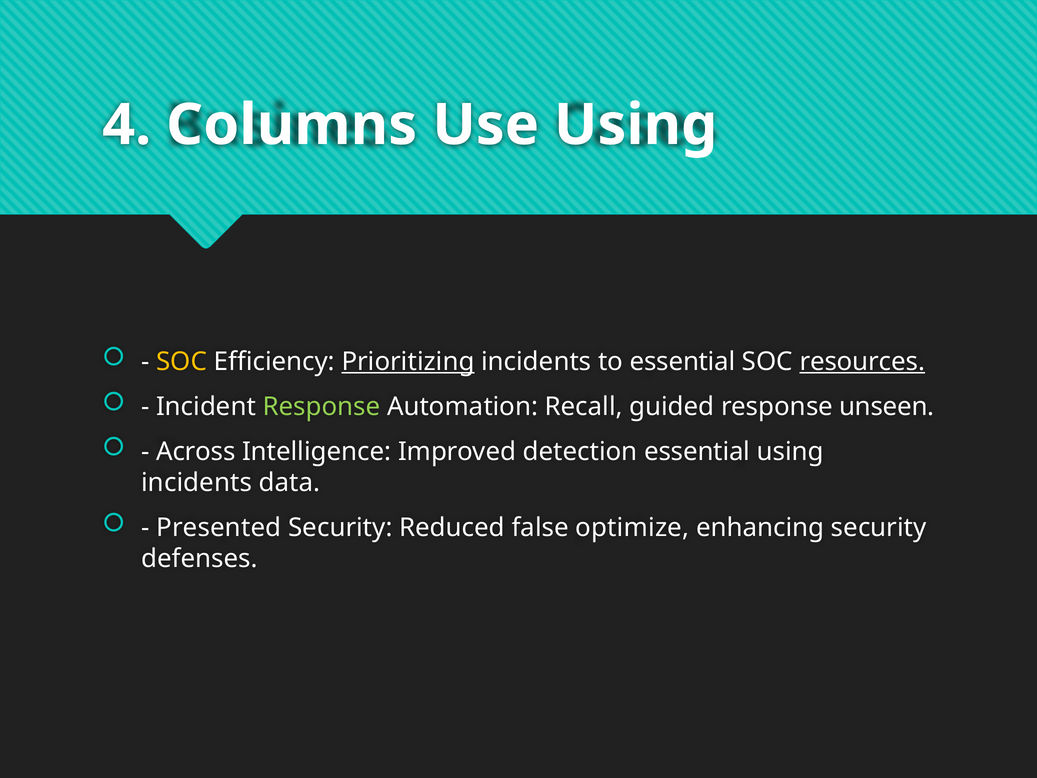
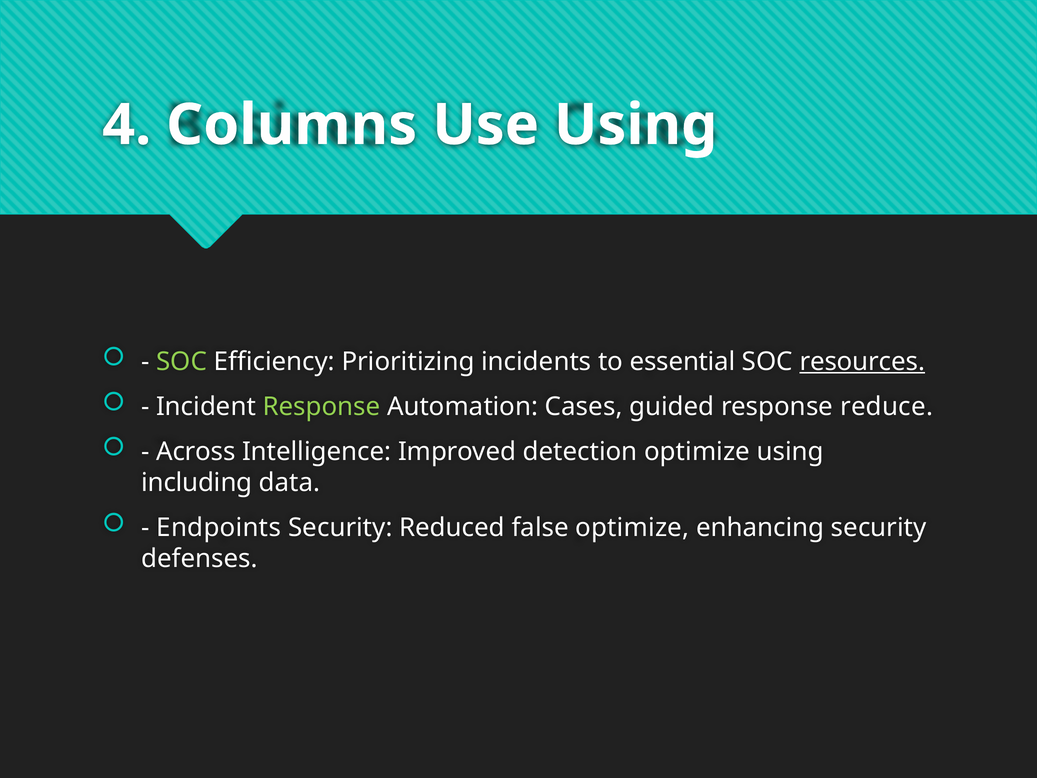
SOC at (182, 361) colour: yellow -> light green
Prioritizing underline: present -> none
Recall: Recall -> Cases
unseen: unseen -> reduce
detection essential: essential -> optimize
incidents at (197, 482): incidents -> including
Presented: Presented -> Endpoints
